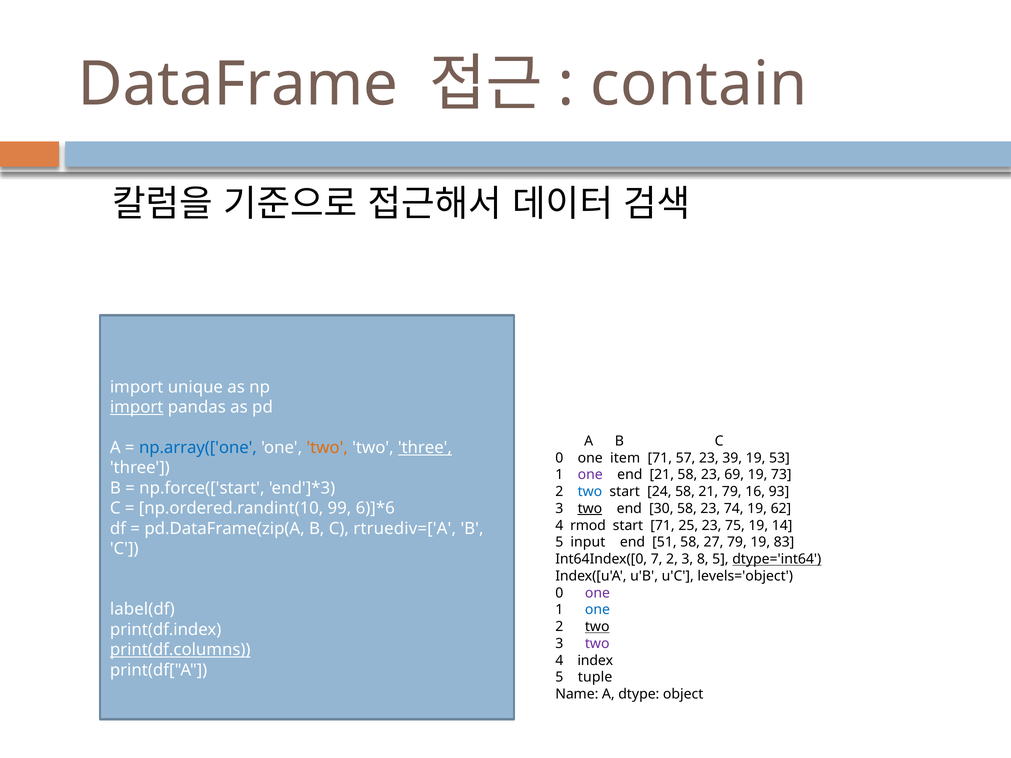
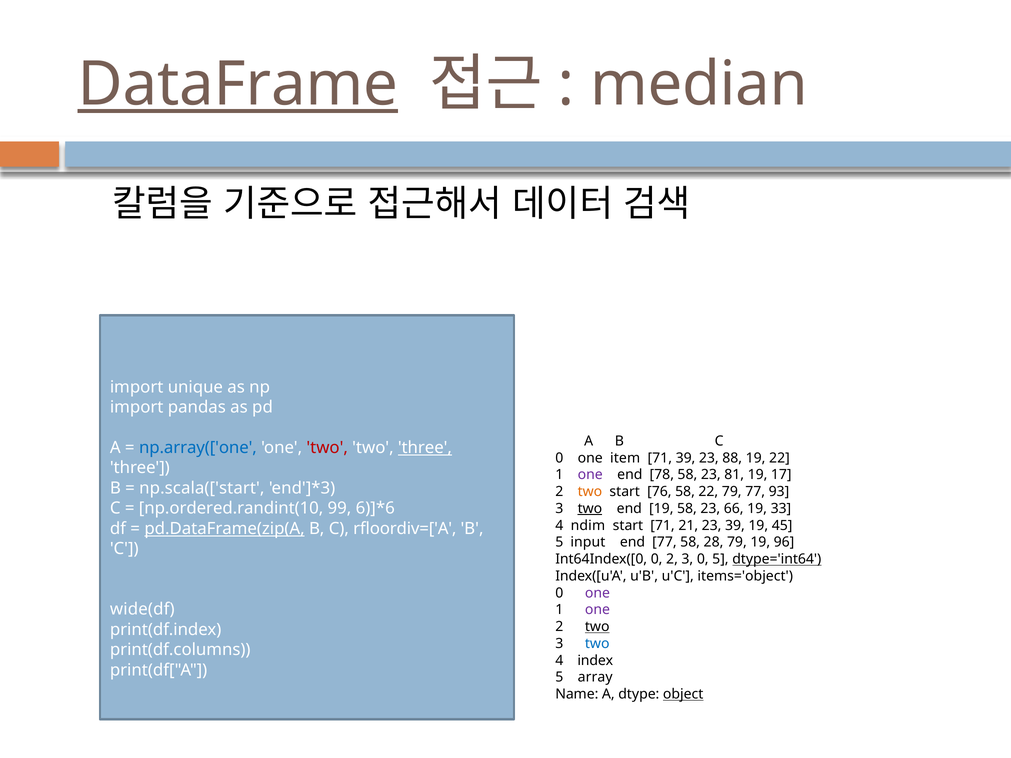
DataFrame underline: none -> present
contain: contain -> median
import at (137, 407) underline: present -> none
two at (327, 448) colour: orange -> red
71 57: 57 -> 39
39: 39 -> 88
19 53: 53 -> 22
end 21: 21 -> 78
69: 69 -> 81
73: 73 -> 17
np.force(['start: np.force(['start -> np.scala(['start
two at (590, 492) colour: blue -> orange
24: 24 -> 76
58 21: 21 -> 22
79 16: 16 -> 77
end 30: 30 -> 19
74: 74 -> 66
62: 62 -> 33
rmod: rmod -> ndim
25: 25 -> 21
23 75: 75 -> 39
14: 14 -> 45
pd.DataFrame(zip(A underline: none -> present
rtruediv=['A: rtruediv=['A -> rfloordiv=['A
end 51: 51 -> 77
27: 27 -> 28
83: 83 -> 96
Int64Index([0 7: 7 -> 0
3 8: 8 -> 0
levels='object: levels='object -> items='object
label(df: label(df -> wide(df
one at (597, 610) colour: blue -> purple
two at (597, 644) colour: purple -> blue
print(df.columns underline: present -> none
tuple: tuple -> array
object underline: none -> present
